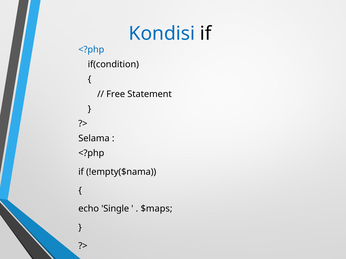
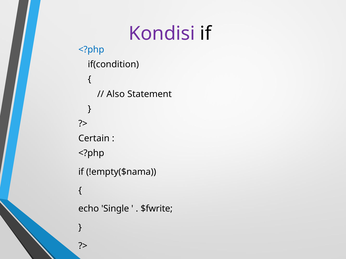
Kondisi colour: blue -> purple
Free: Free -> Also
Selama: Selama -> Certain
$maps: $maps -> $fwrite
